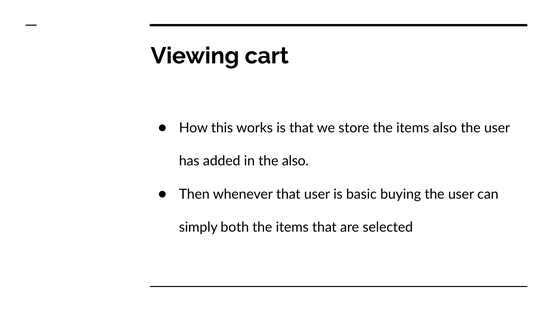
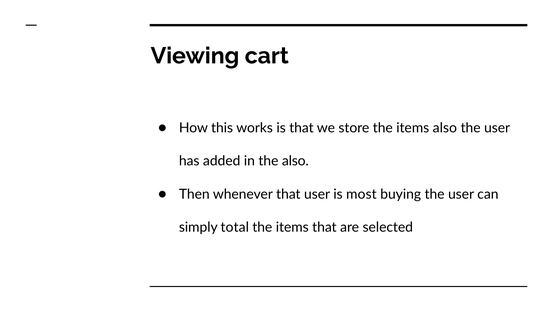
basic: basic -> most
both: both -> total
